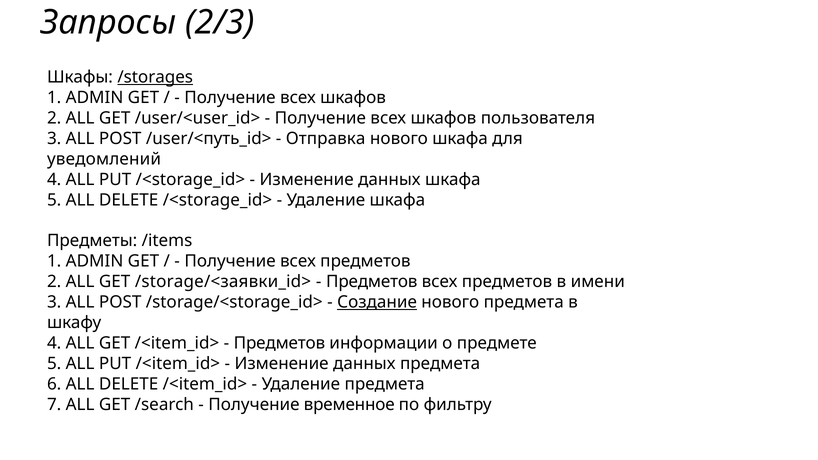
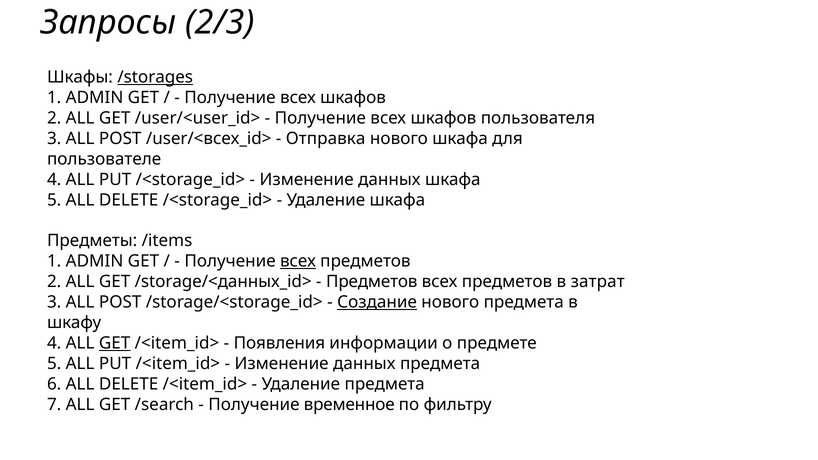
/user/<путь_id>: /user/<путь_id> -> /user/<всех_id>
уведомлений: уведомлений -> пользователе
всех at (298, 261) underline: none -> present
/storage/<заявки_id>: /storage/<заявки_id> -> /storage/<данных_id>
имени: имени -> затрат
GET at (115, 343) underline: none -> present
Предметов at (279, 343): Предметов -> Появления
